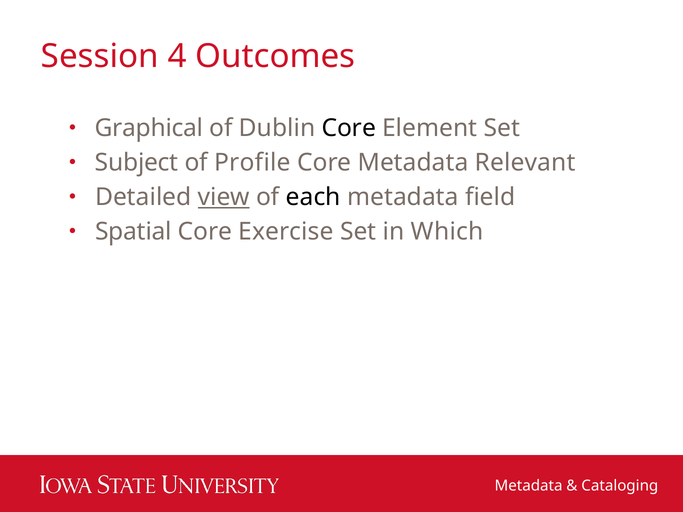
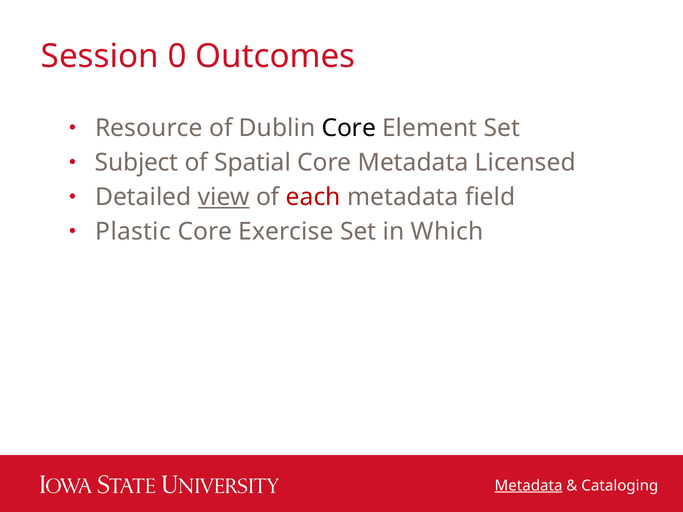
4: 4 -> 0
Graphical: Graphical -> Resource
Profile: Profile -> Spatial
Relevant: Relevant -> Licensed
each colour: black -> red
Spatial: Spatial -> Plastic
Metadata at (529, 486) underline: none -> present
